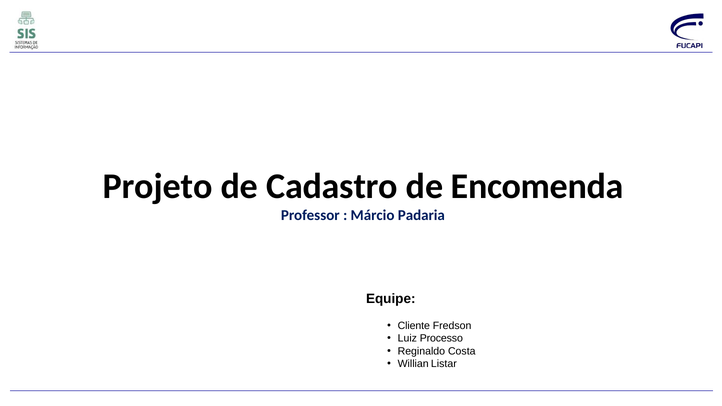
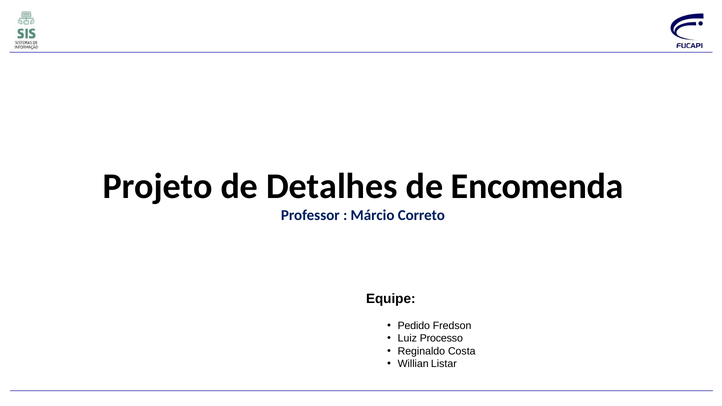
Cadastro: Cadastro -> Detalhes
Padaria: Padaria -> Correto
Cliente: Cliente -> Pedido
